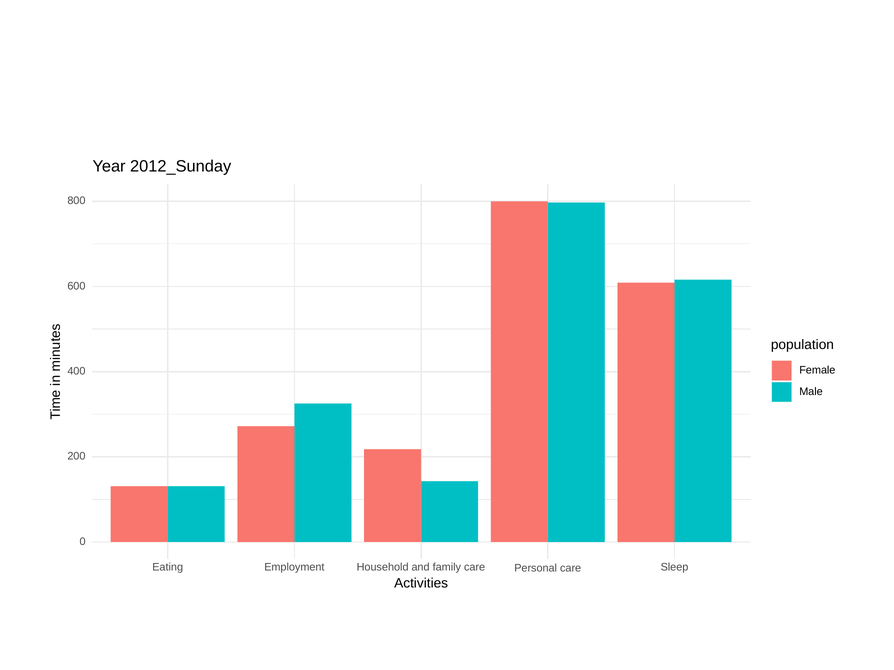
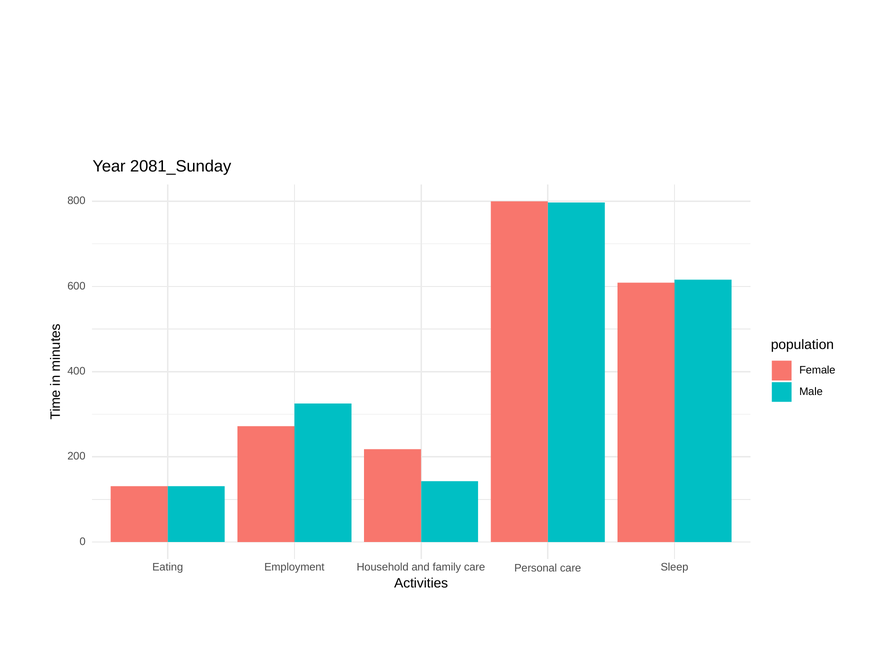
2012_Sunday: 2012_Sunday -> 2081_Sunday
